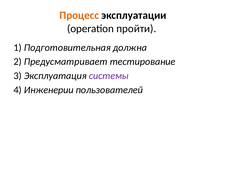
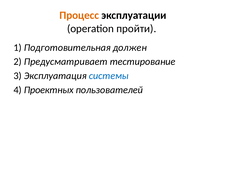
должна: должна -> должен
системы colour: purple -> blue
Инженерии: Инженерии -> Проектных
